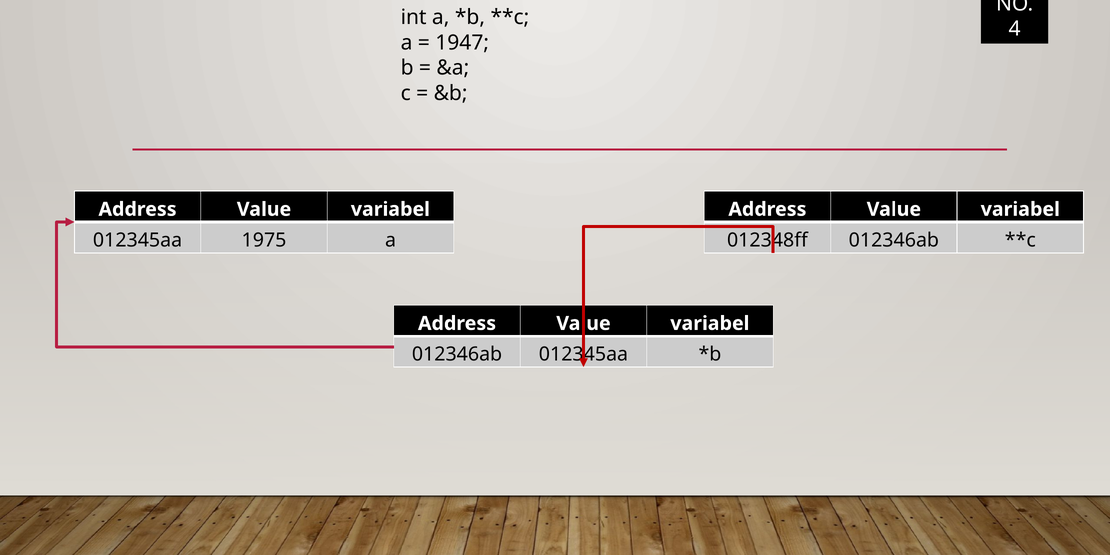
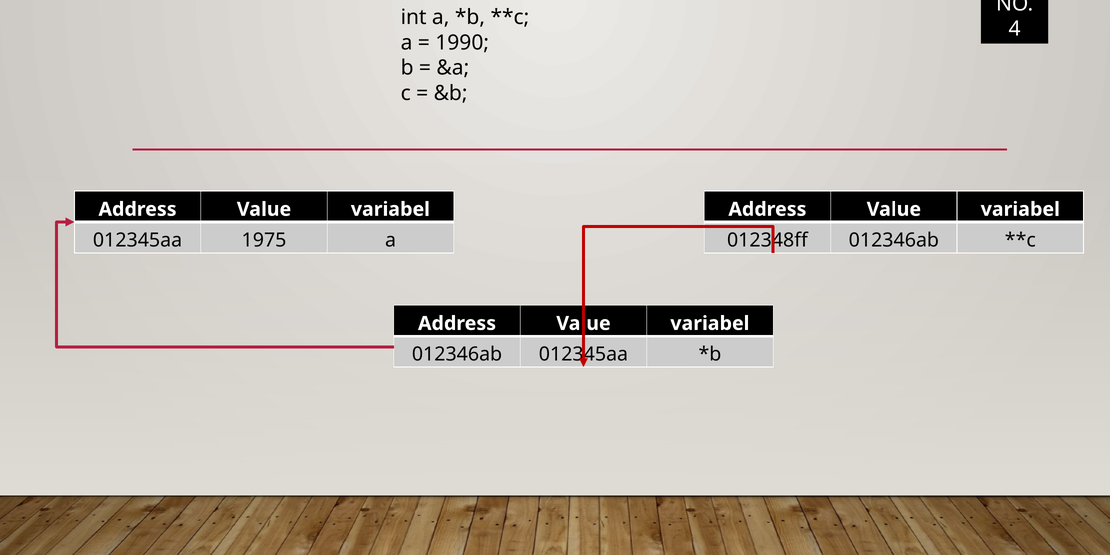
1947: 1947 -> 1990
